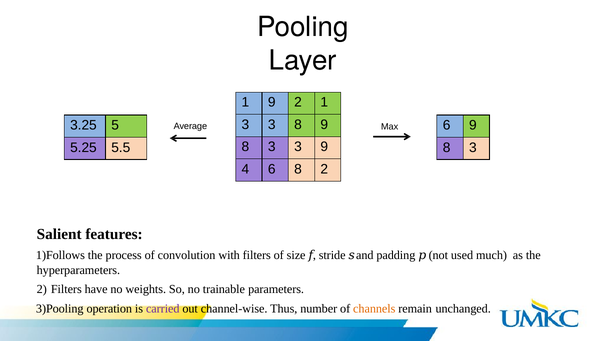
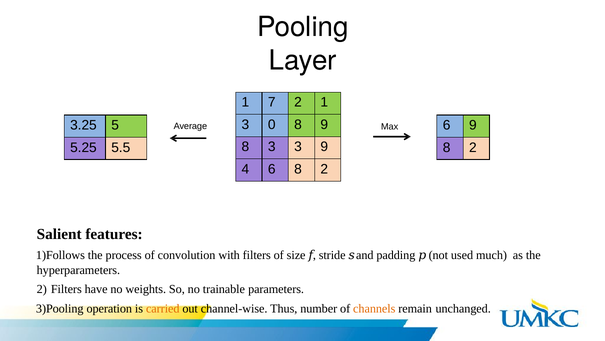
1 9: 9 -> 7
3 at (272, 125): 3 -> 0
3 at (473, 147): 3 -> 2
carried colour: purple -> orange
